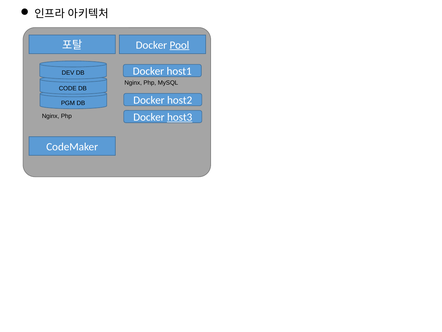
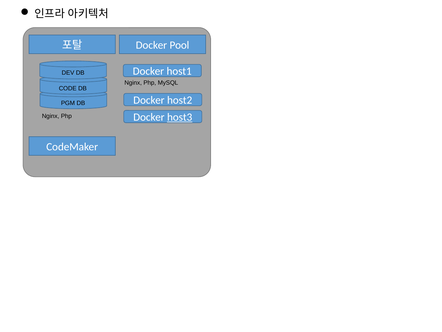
Pool underline: present -> none
